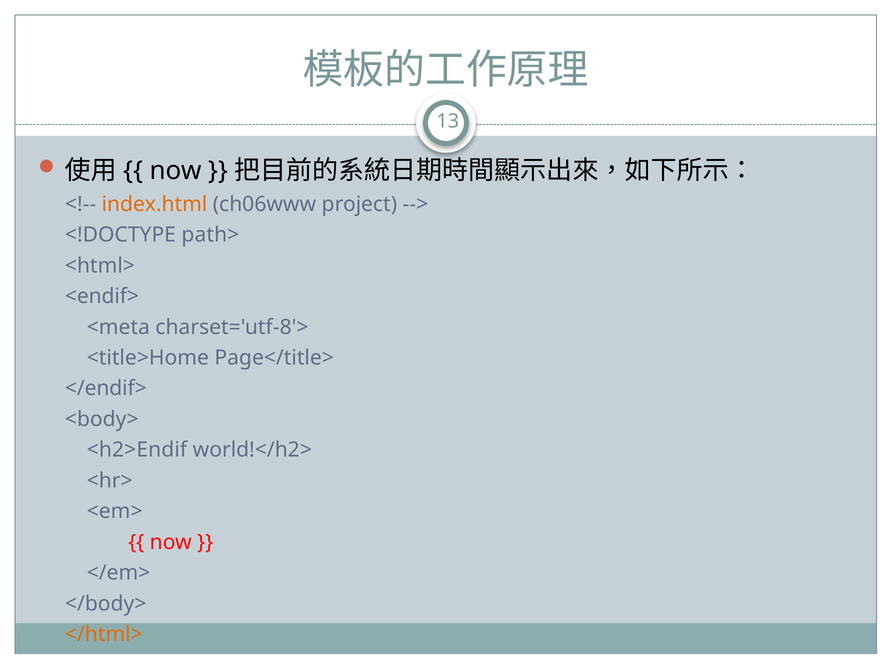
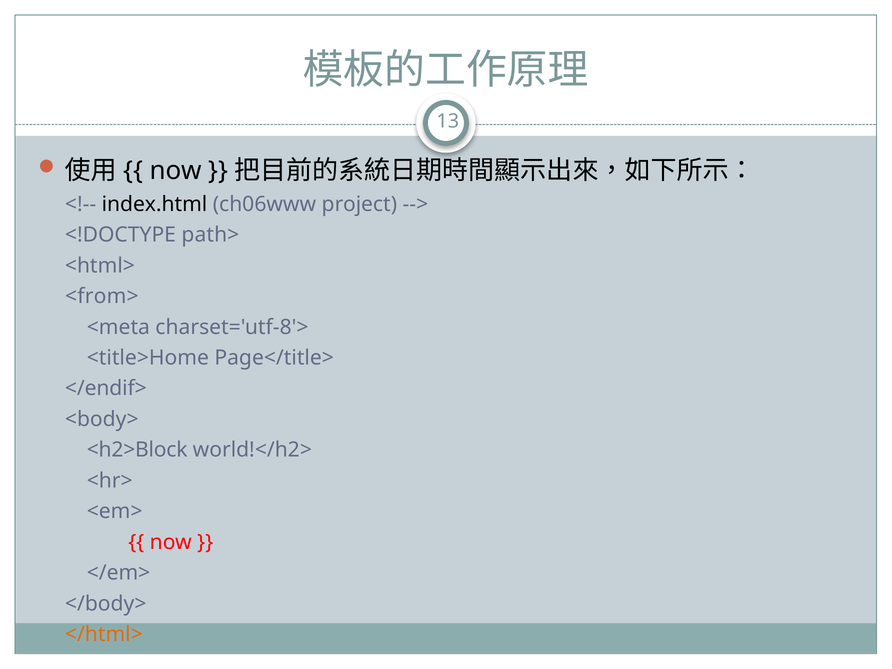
index.html colour: orange -> black
<endif>: <endif> -> <from>
<h2>Endif: <h2>Endif -> <h2>Block
